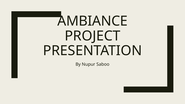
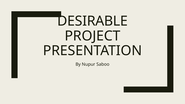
AMBIANCE: AMBIANCE -> DESIRABLE
